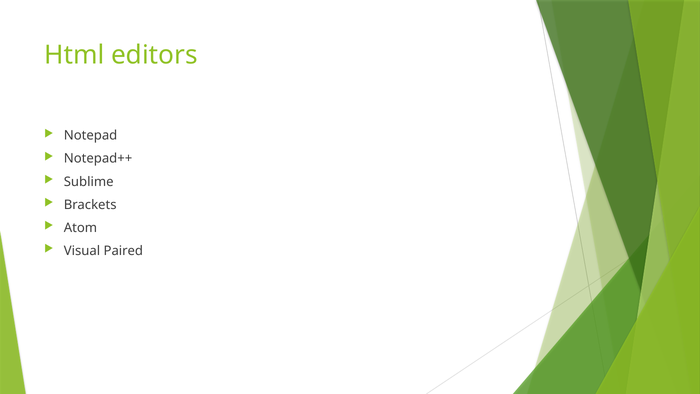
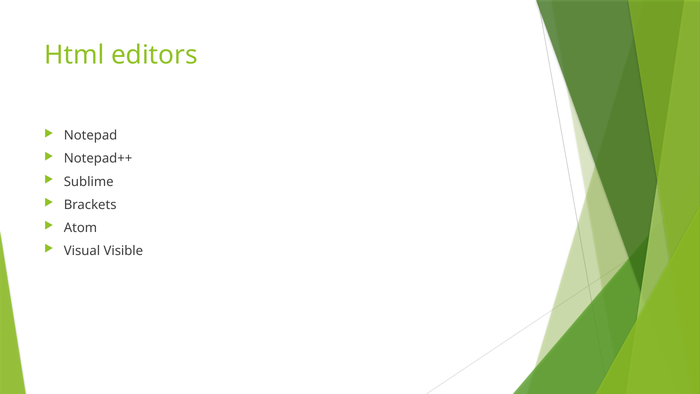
Paired: Paired -> Visible
